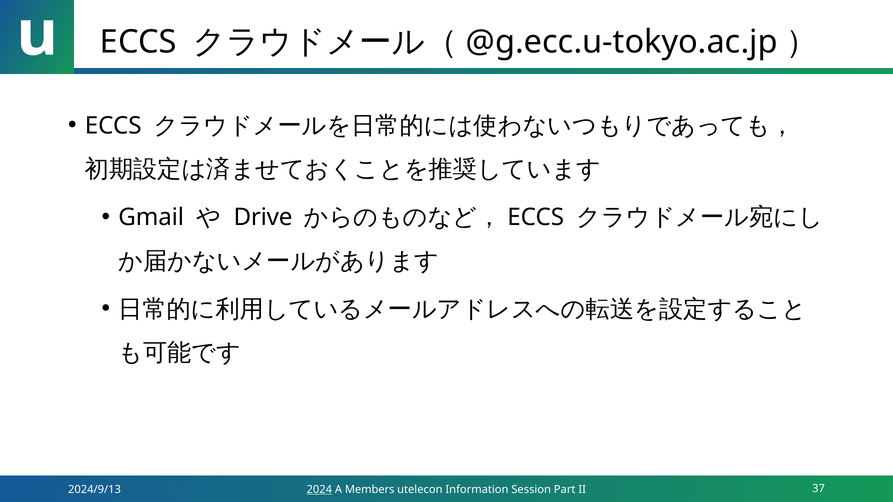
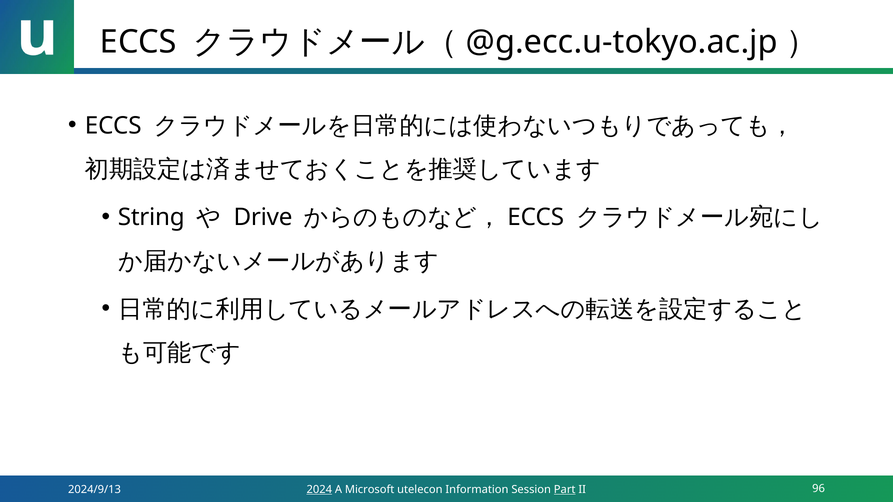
Gmail: Gmail -> String
Members: Members -> Microsoft
Part underline: none -> present
37: 37 -> 96
